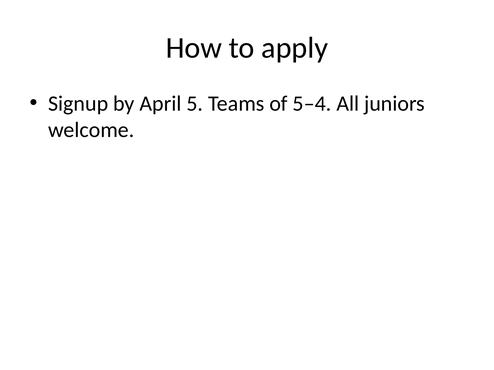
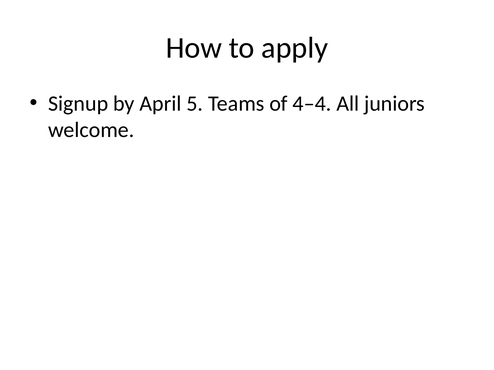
5–4: 5–4 -> 4–4
